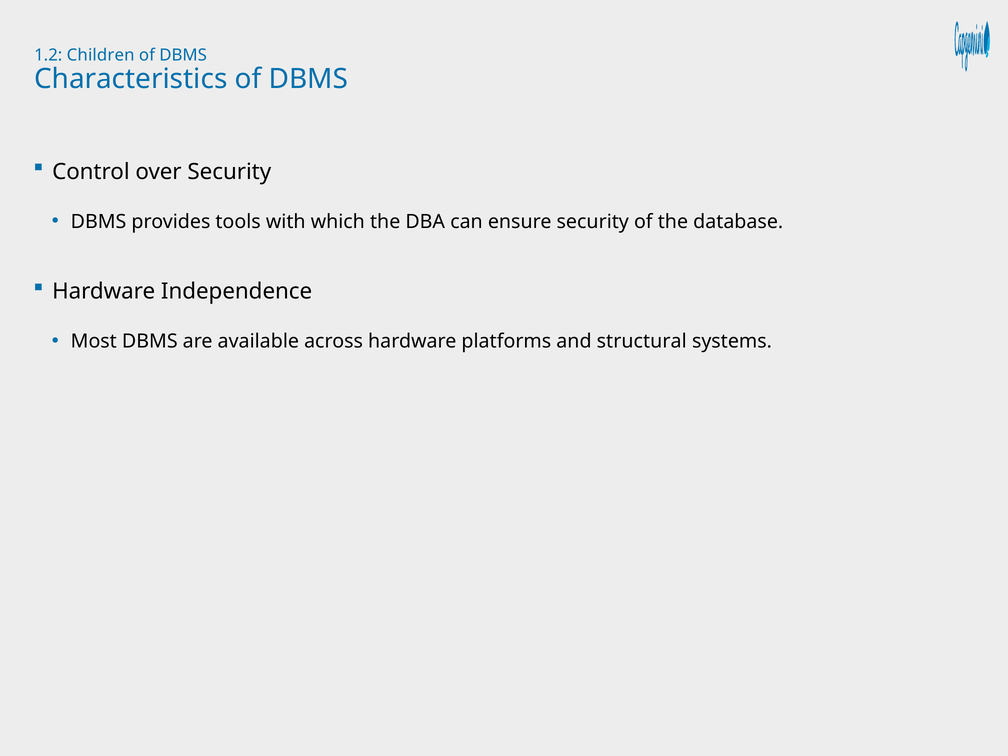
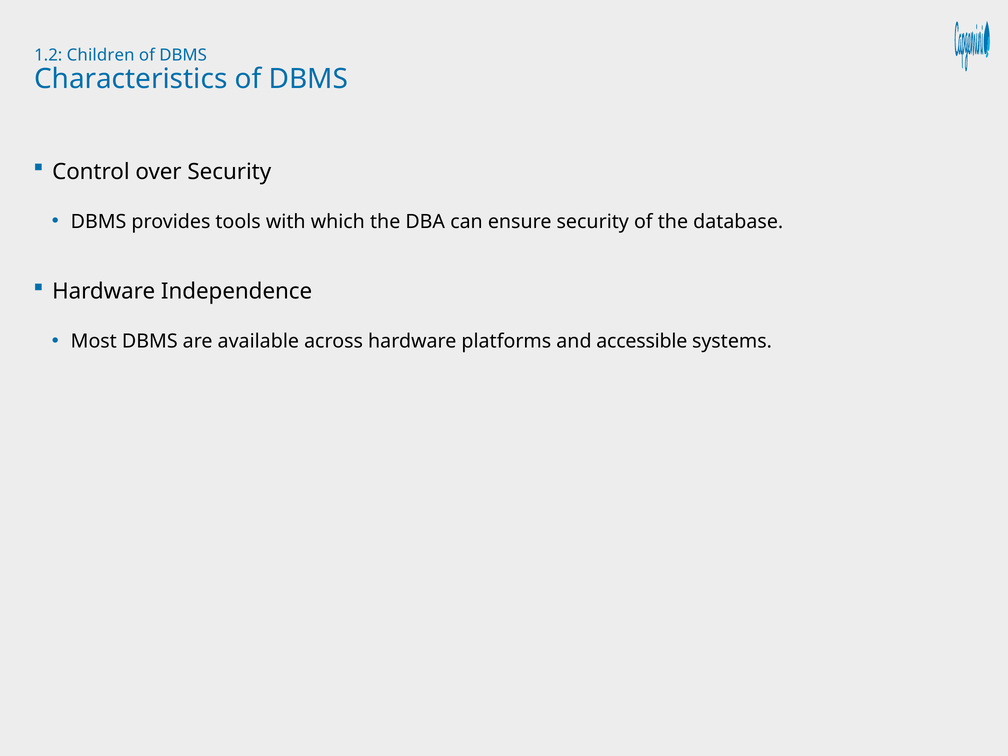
structural: structural -> accessible
